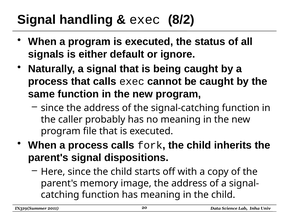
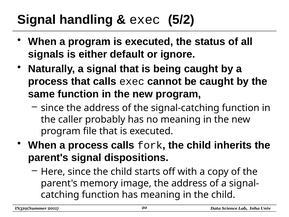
8/2: 8/2 -> 5/2
